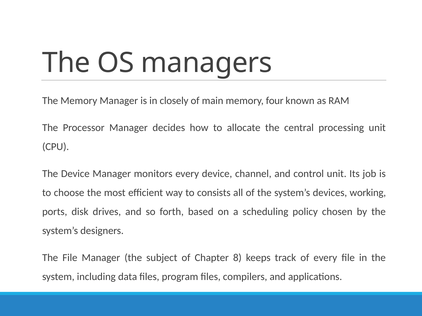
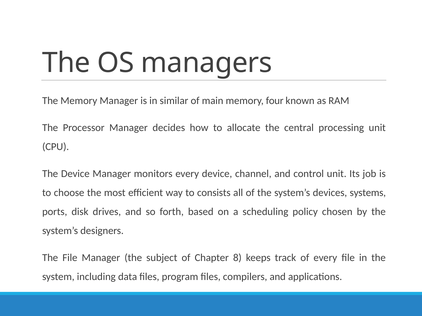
closely: closely -> similar
working: working -> systems
